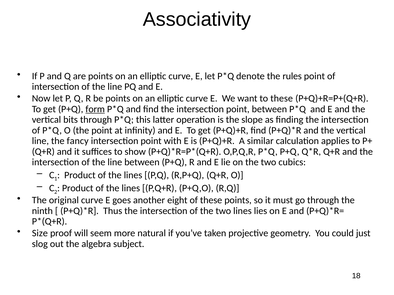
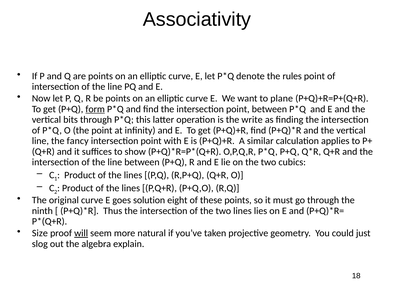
to these: these -> plane
slope: slope -> write
another: another -> solution
will underline: none -> present
subject: subject -> explain
